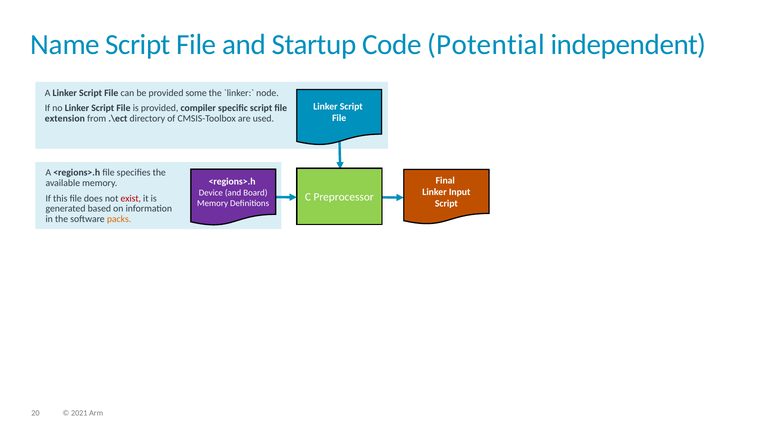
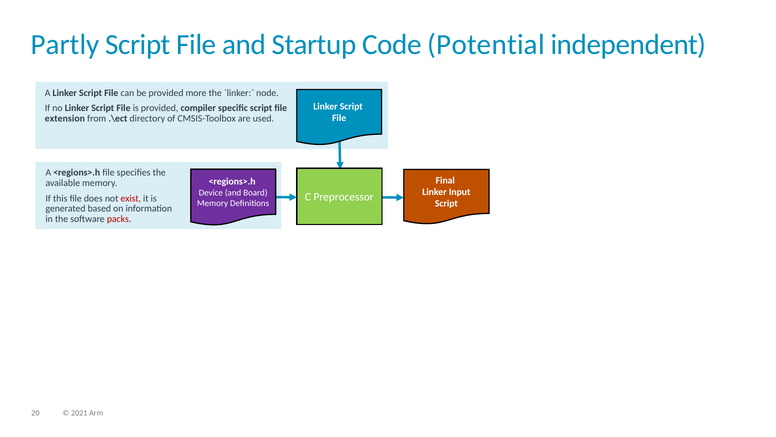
Name: Name -> Partly
some: some -> more
packs colour: orange -> red
